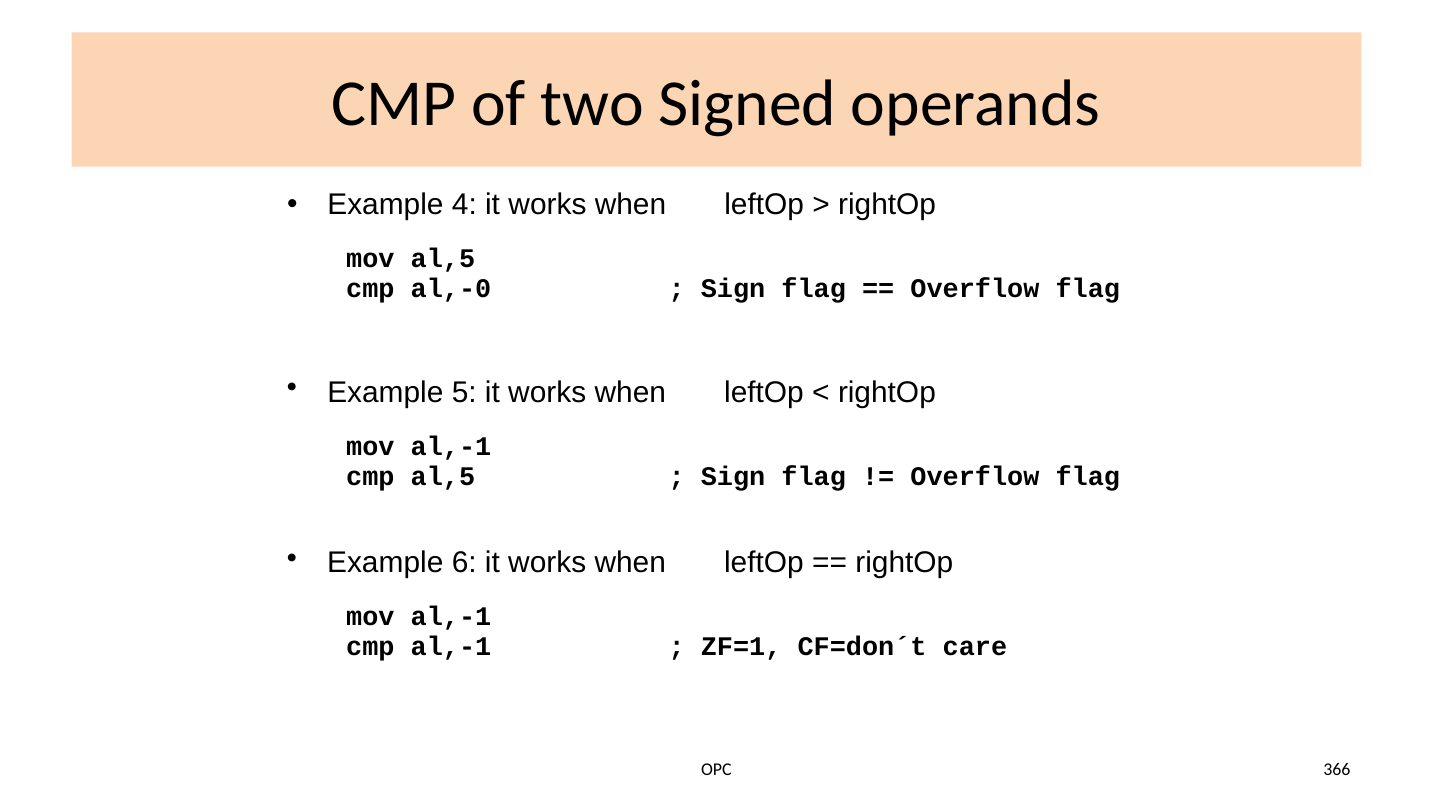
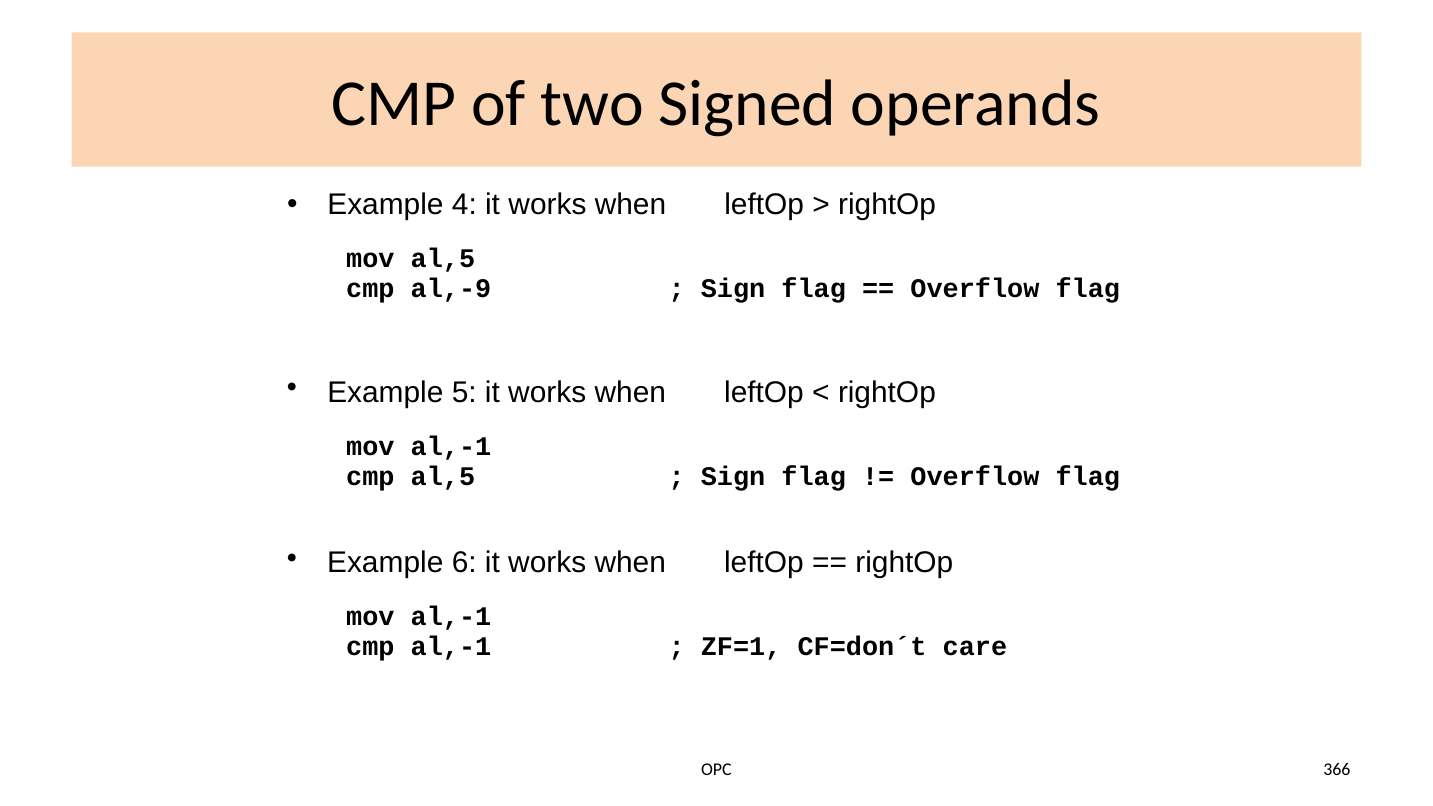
al,-0: al,-0 -> al,-9
